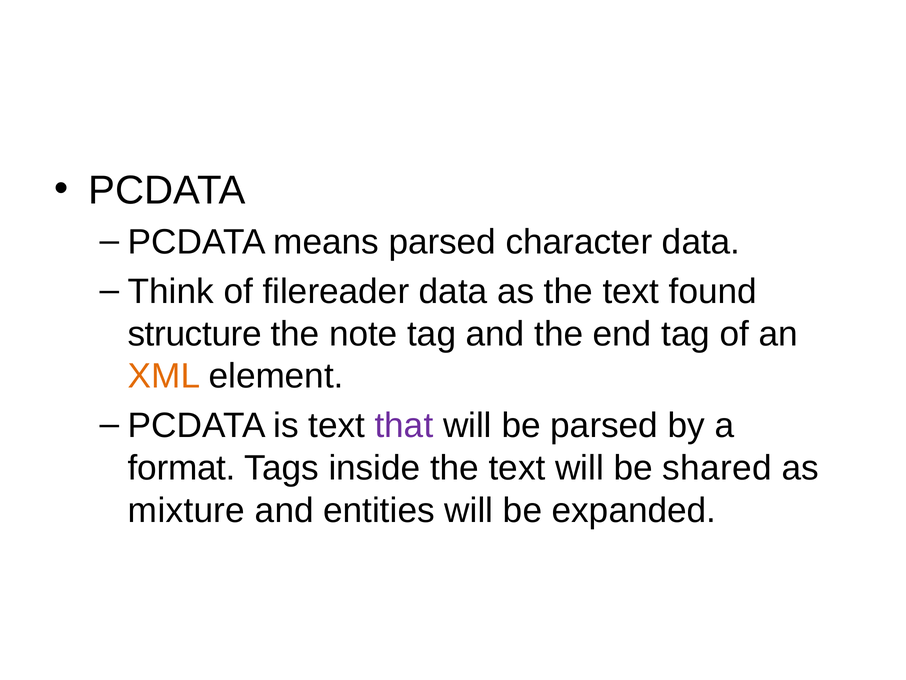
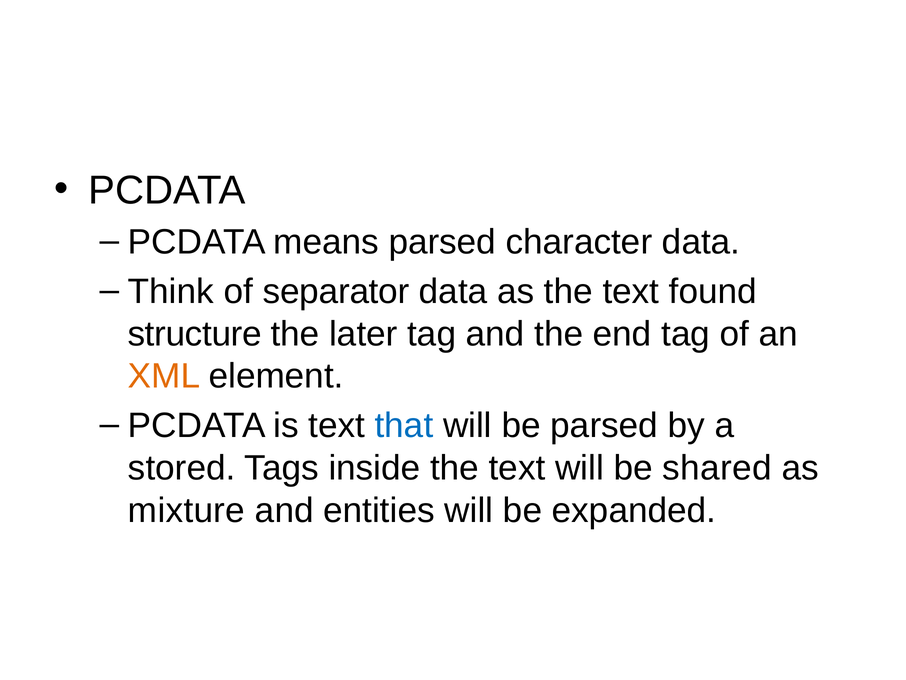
filereader: filereader -> separator
note: note -> later
that colour: purple -> blue
format: format -> stored
